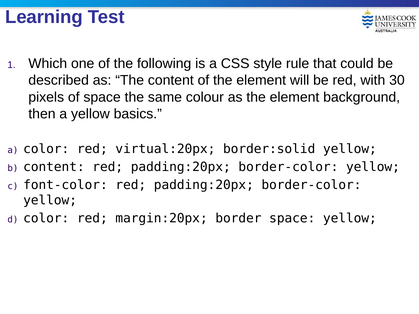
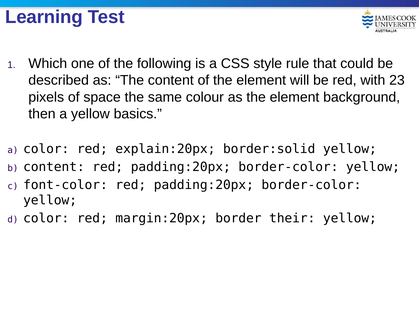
30: 30 -> 23
virtual:20px: virtual:20px -> explain:20px
border space: space -> their
